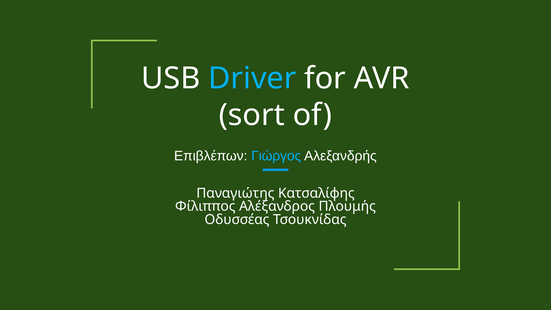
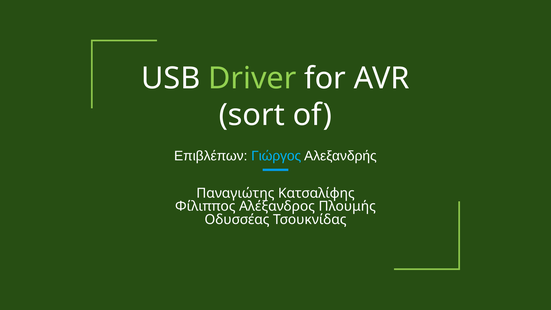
Driver colour: light blue -> light green
